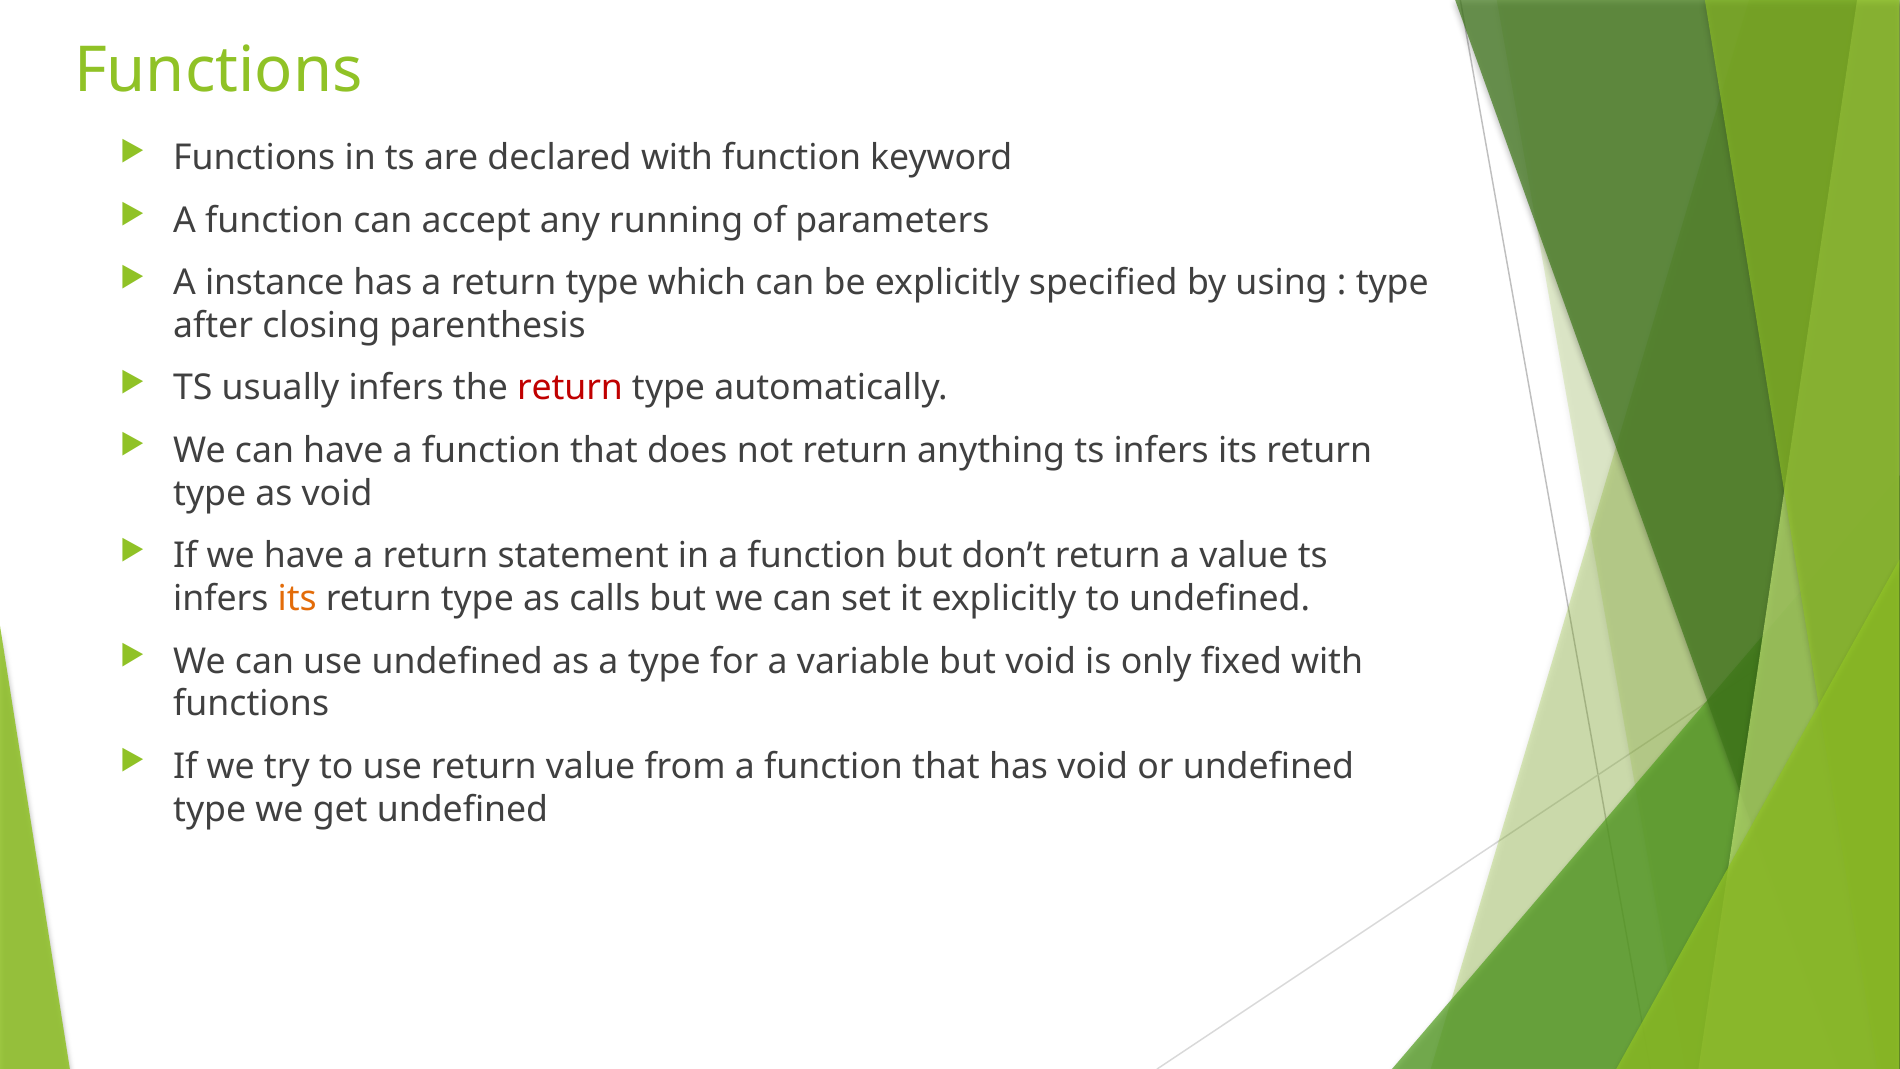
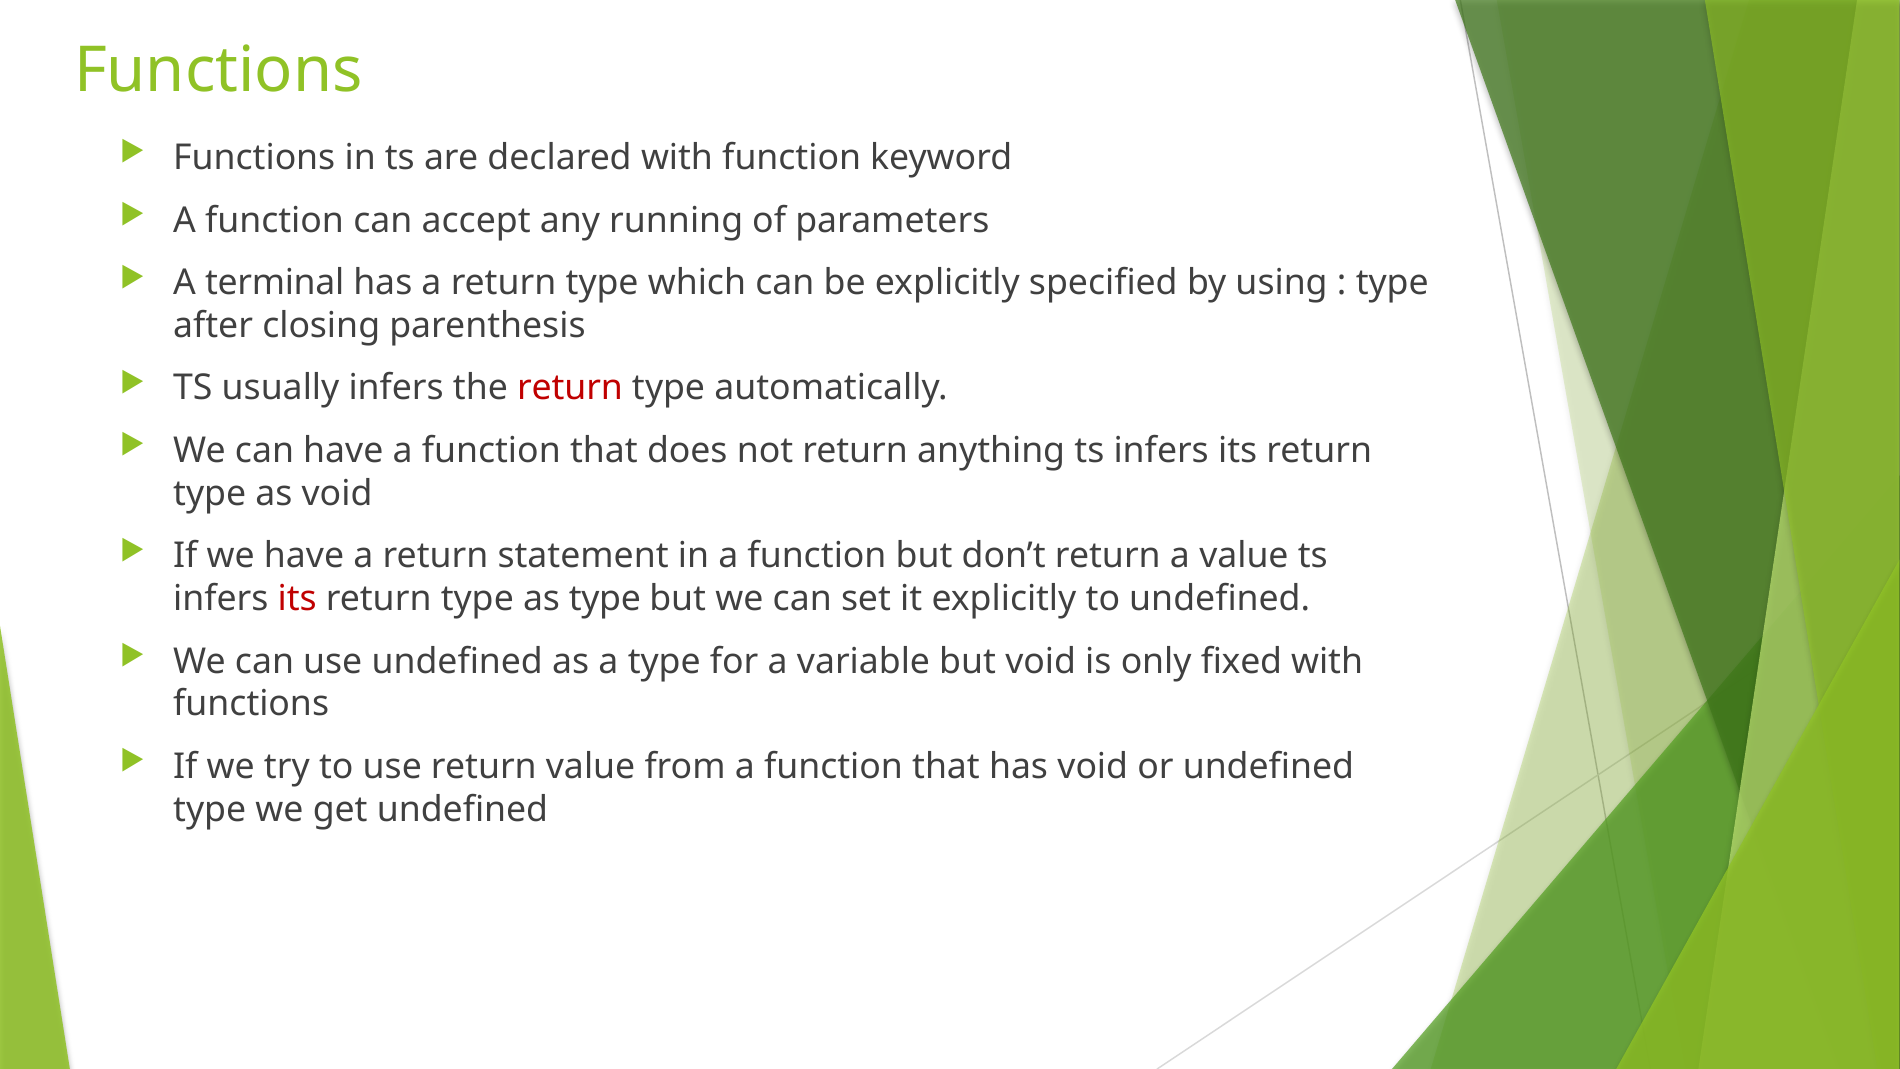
instance: instance -> terminal
its at (297, 599) colour: orange -> red
as calls: calls -> type
